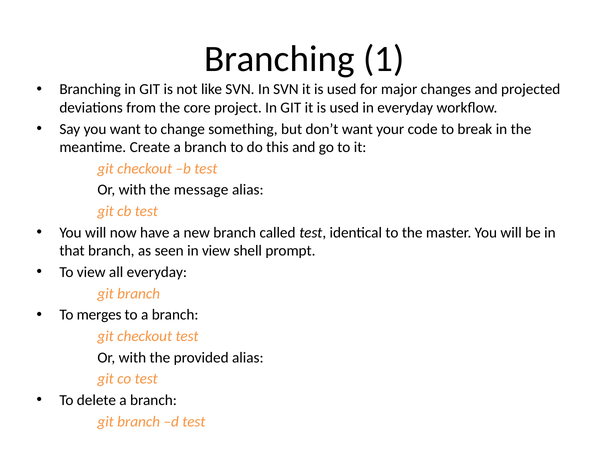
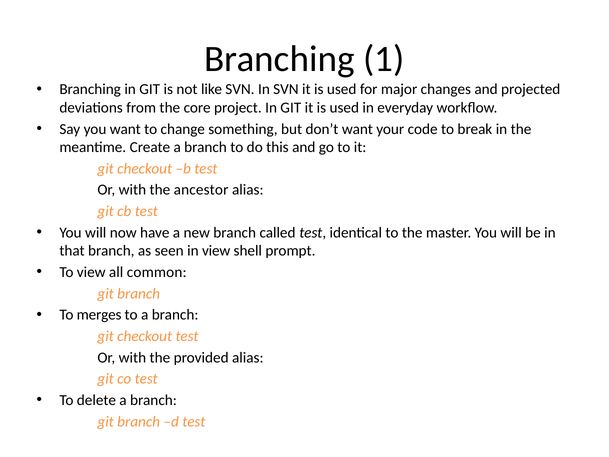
message: message -> ancestor
all everyday: everyday -> common
